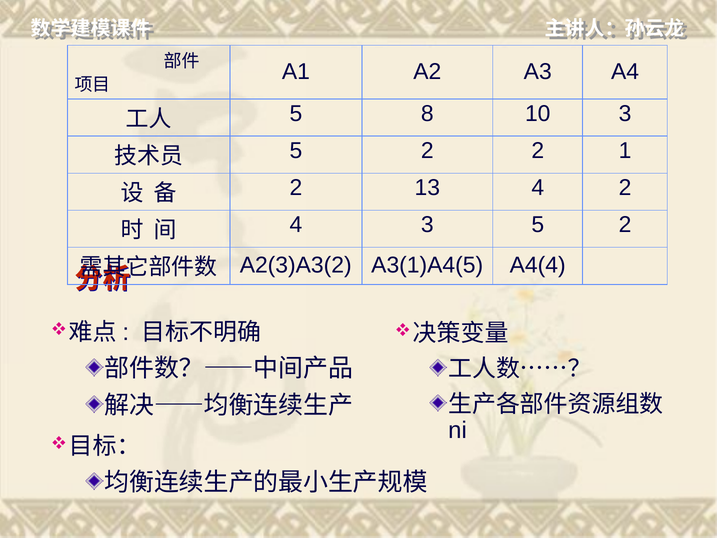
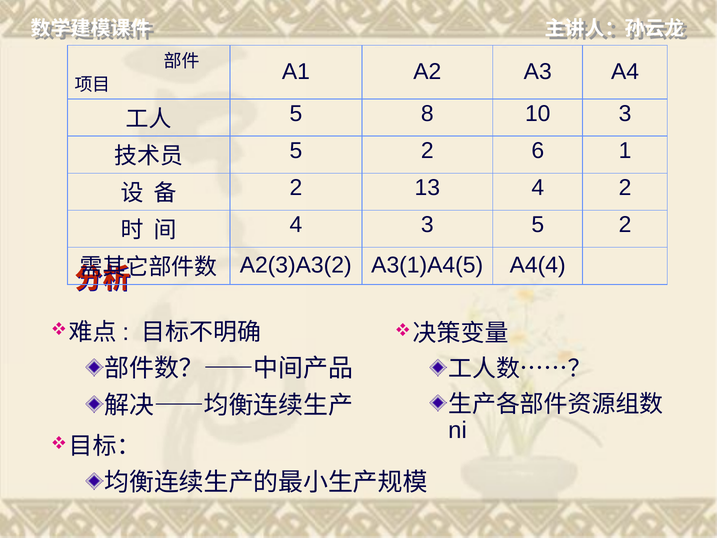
2 2: 2 -> 6
